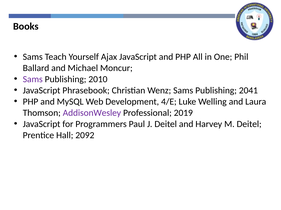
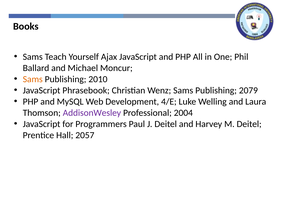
Sams at (33, 79) colour: purple -> orange
2041: 2041 -> 2079
2019: 2019 -> 2004
2092: 2092 -> 2057
